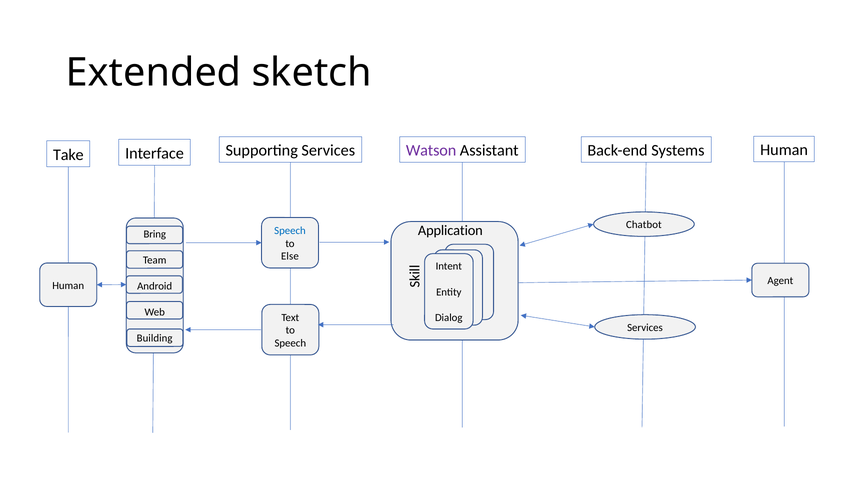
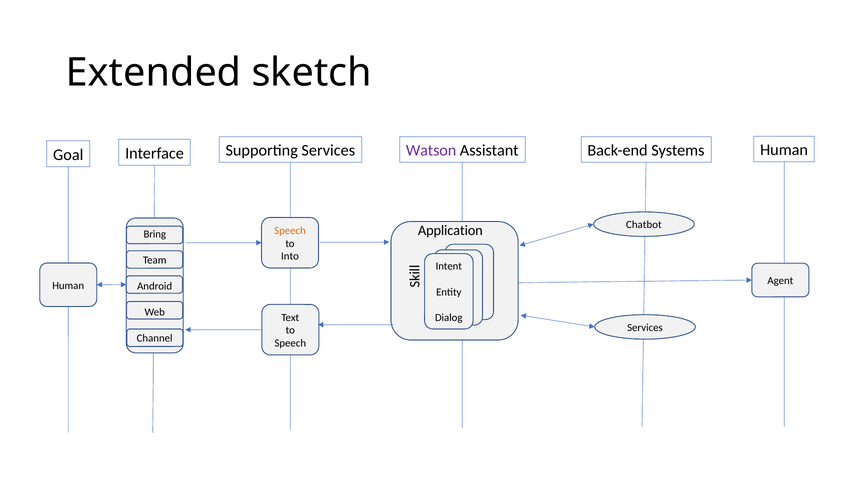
Take: Take -> Goal
Speech at (290, 231) colour: blue -> orange
Else: Else -> Into
Building: Building -> Channel
